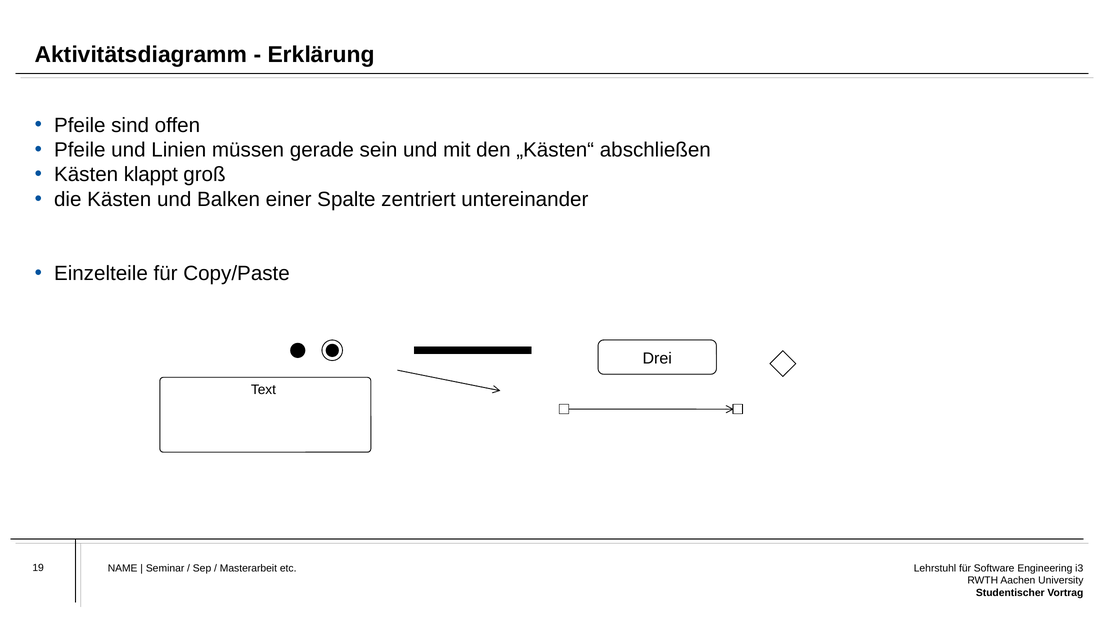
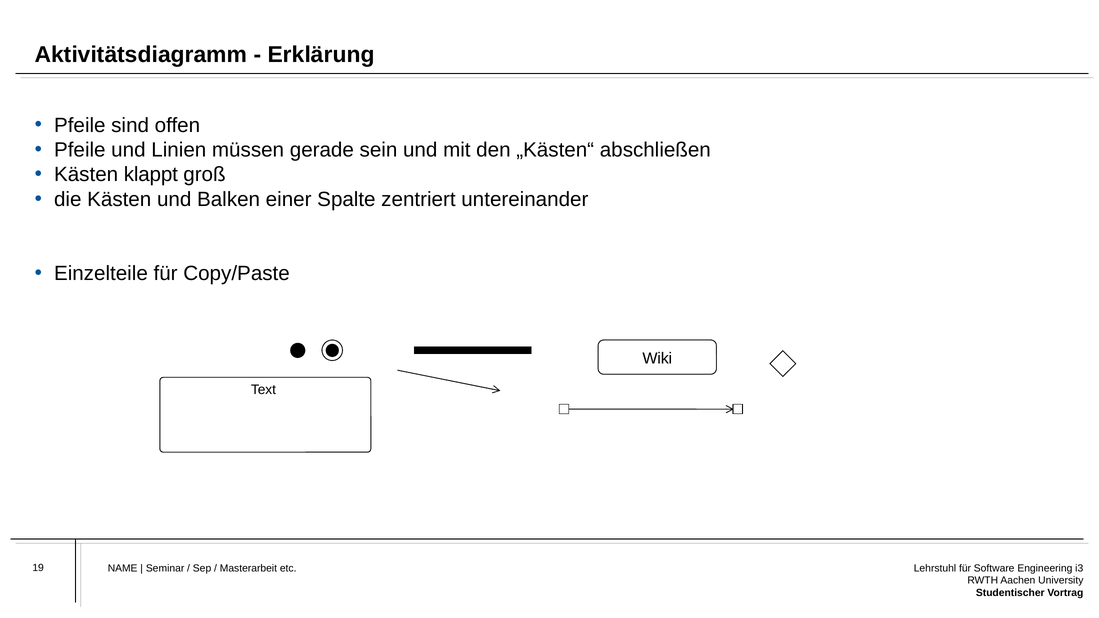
Drei: Drei -> Wiki
